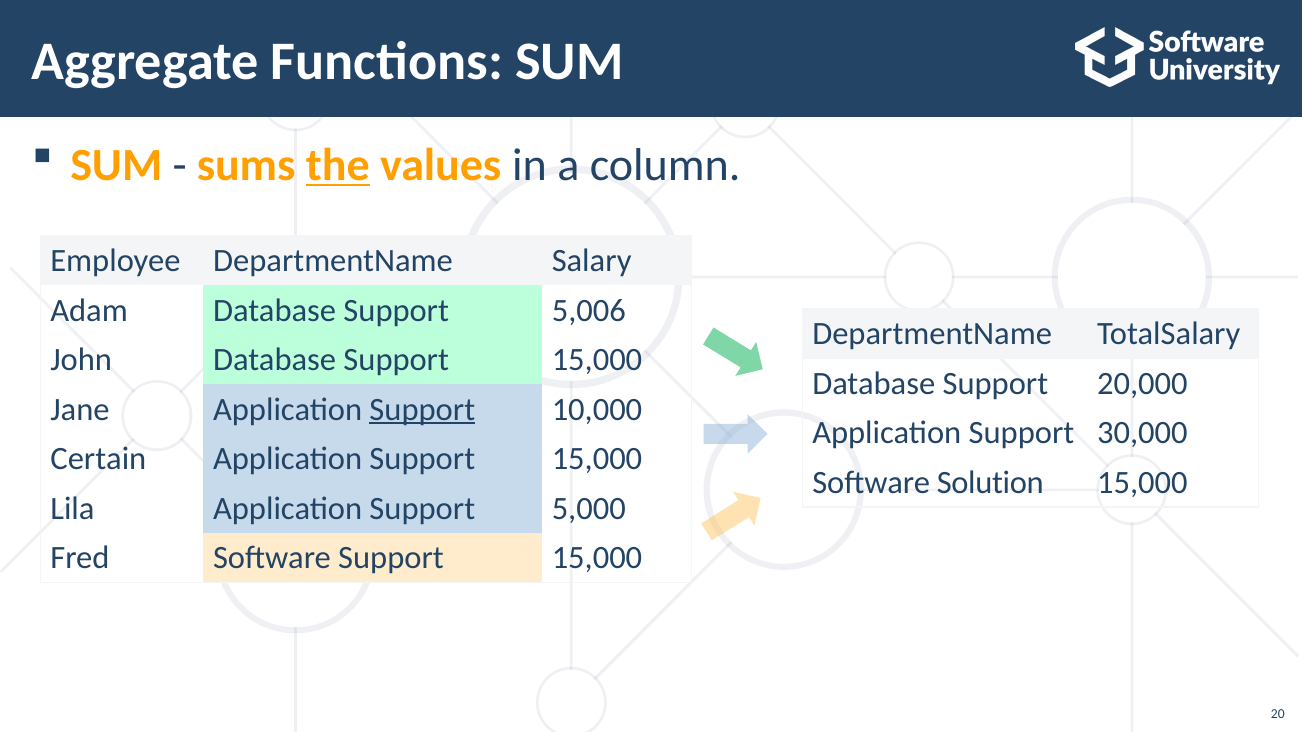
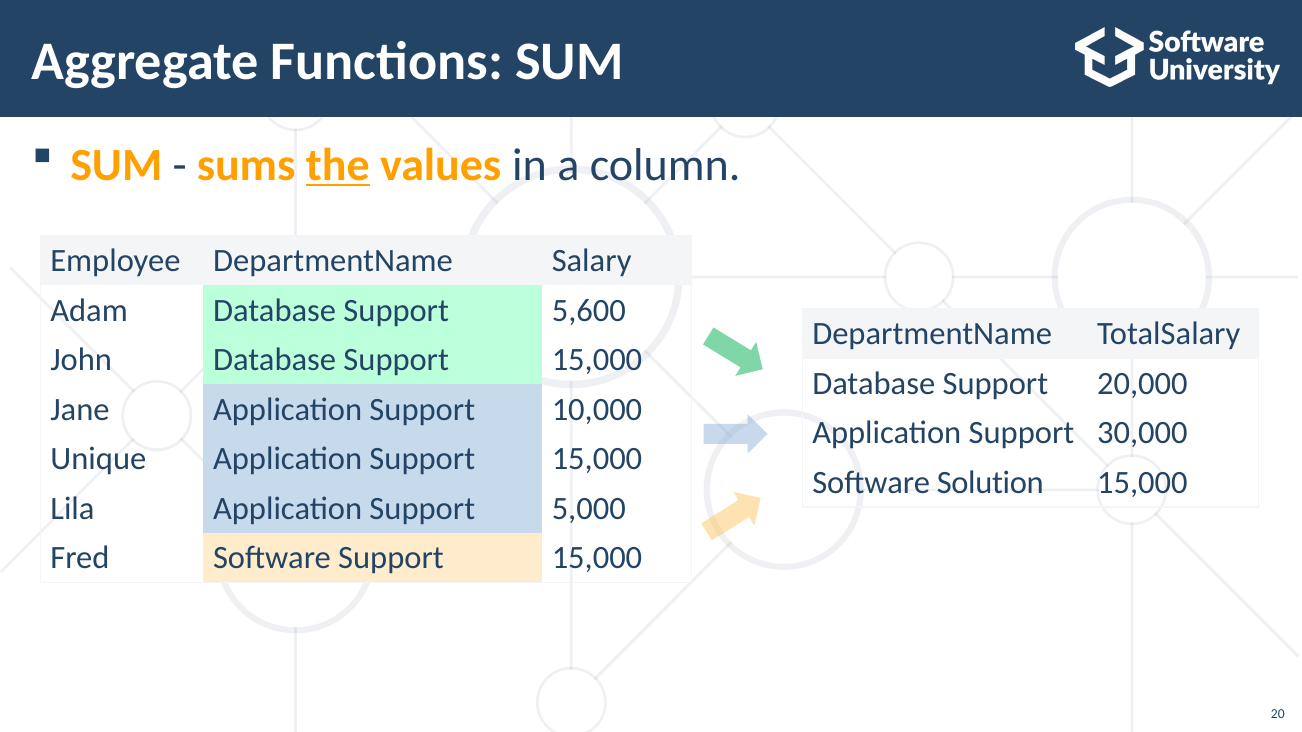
5,006: 5,006 -> 5,600
Support at (422, 410) underline: present -> none
Certain: Certain -> Unique
